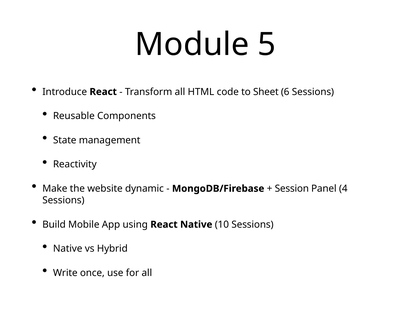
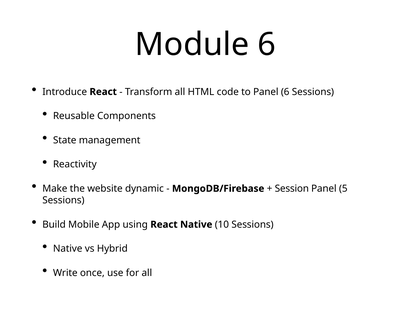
Module 5: 5 -> 6
to Sheet: Sheet -> Panel
4: 4 -> 5
